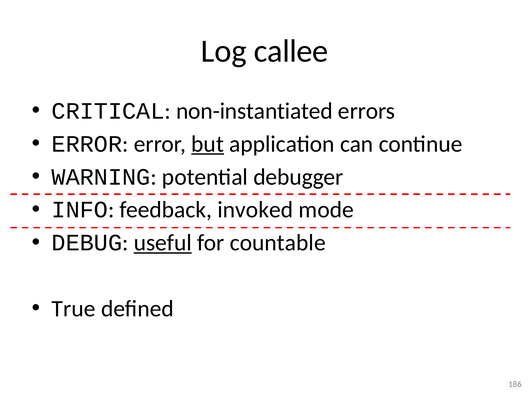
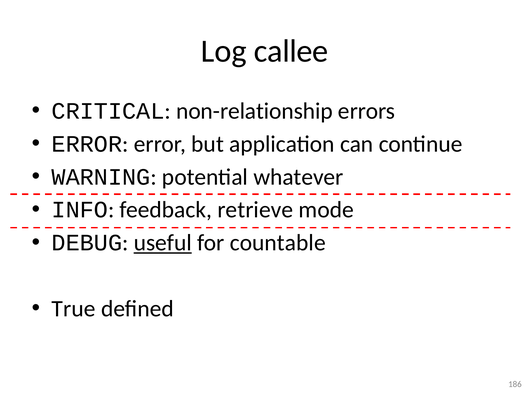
non-instantiated: non-instantiated -> non-relationship
but underline: present -> none
debugger: debugger -> whatever
invoked: invoked -> retrieve
